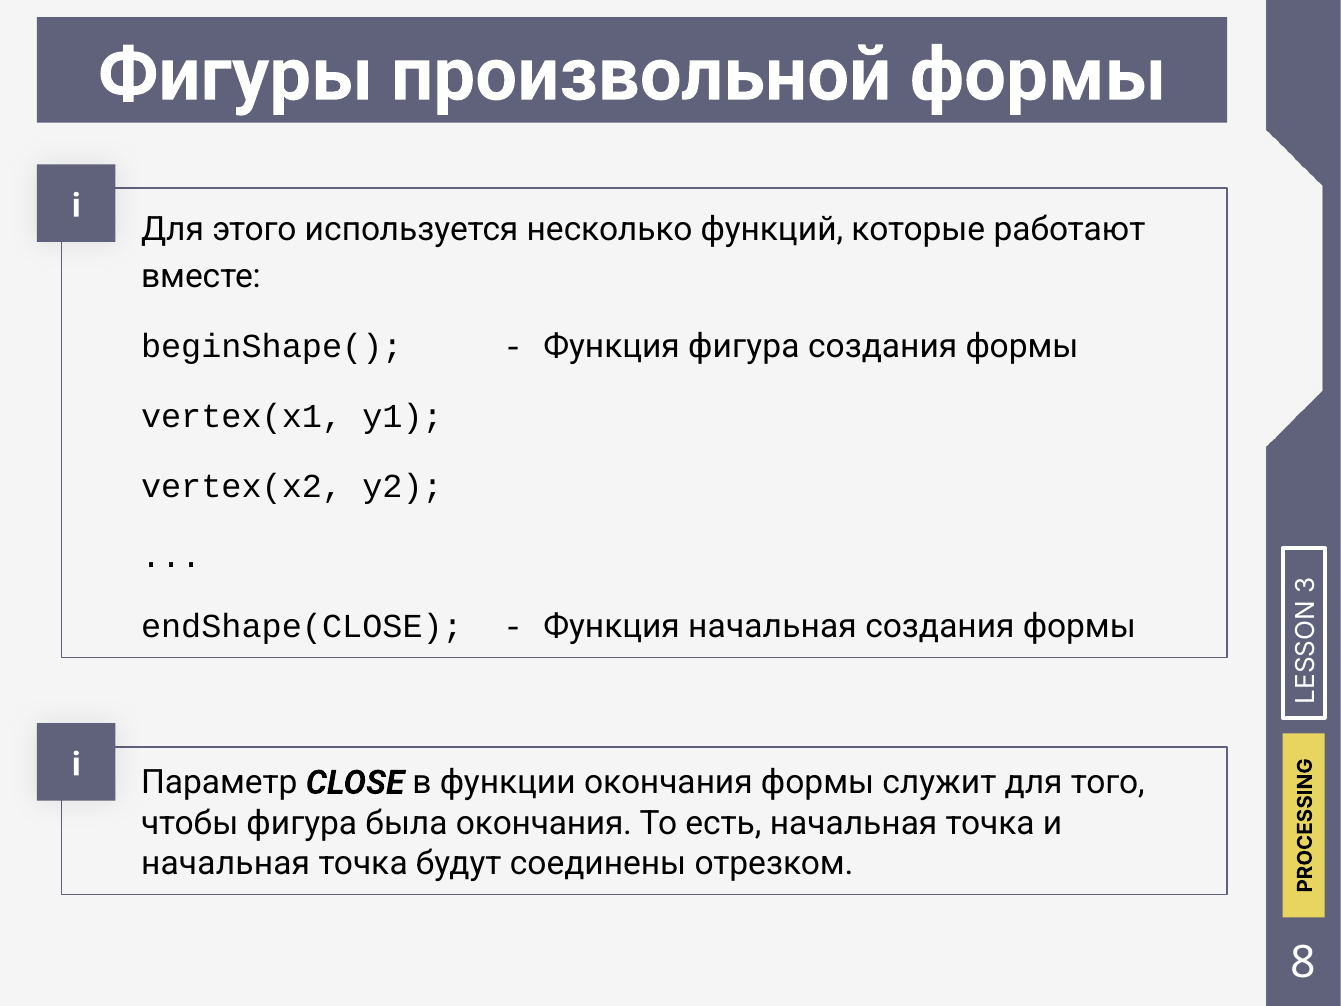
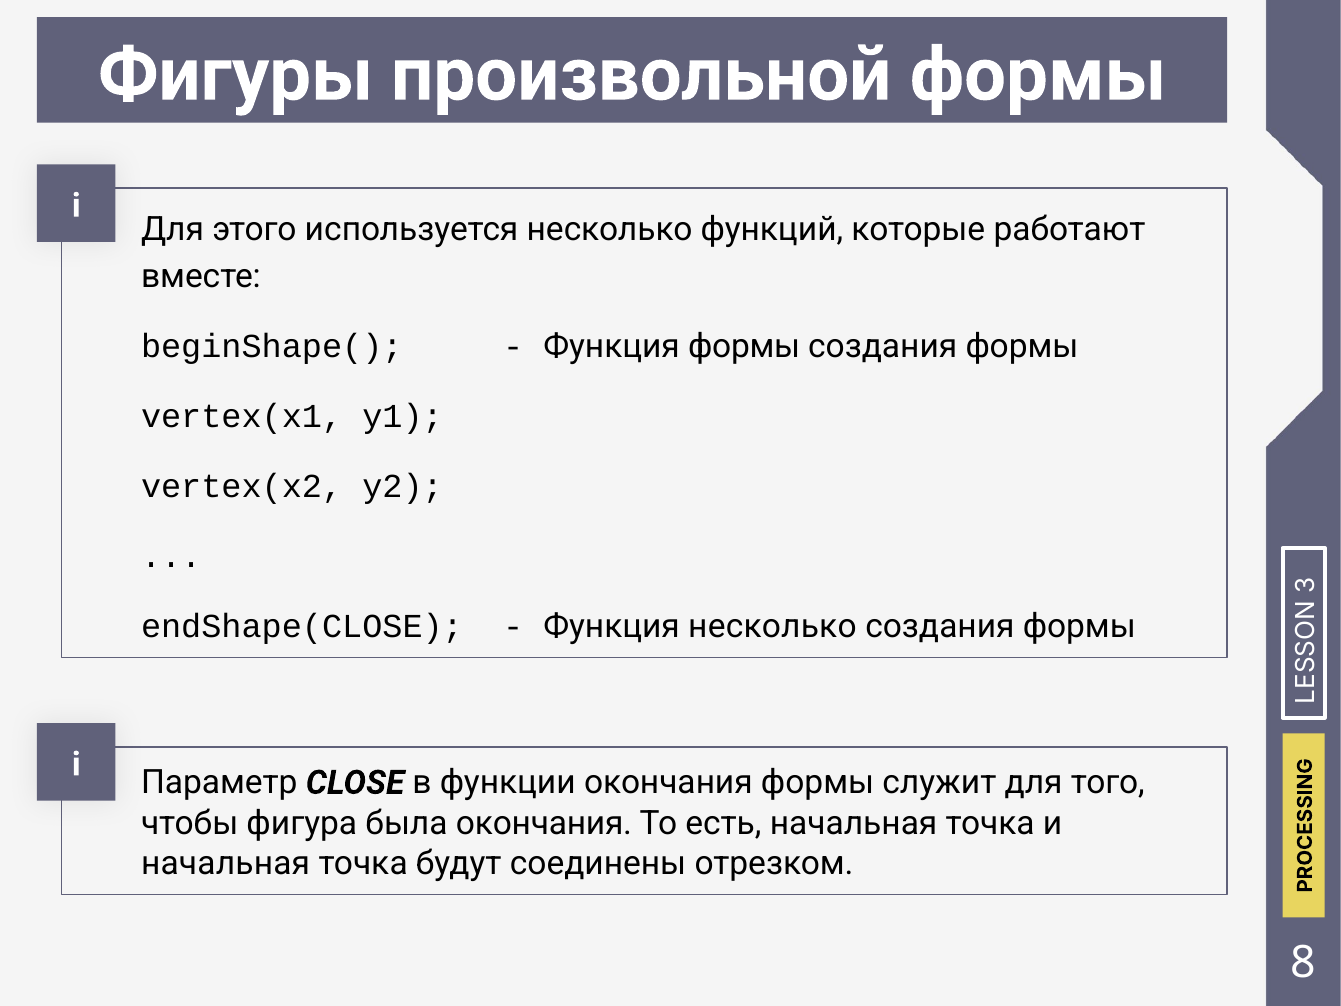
Функция фигура: фигура -> формы
Функция начальная: начальная -> несколько
